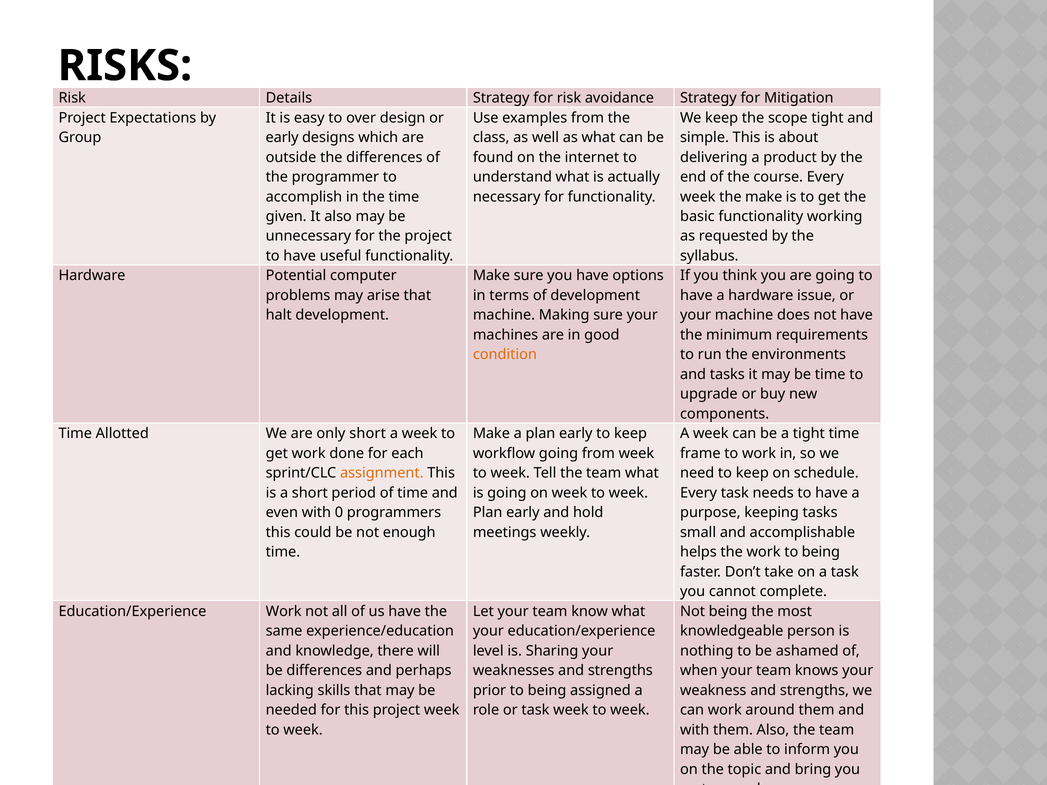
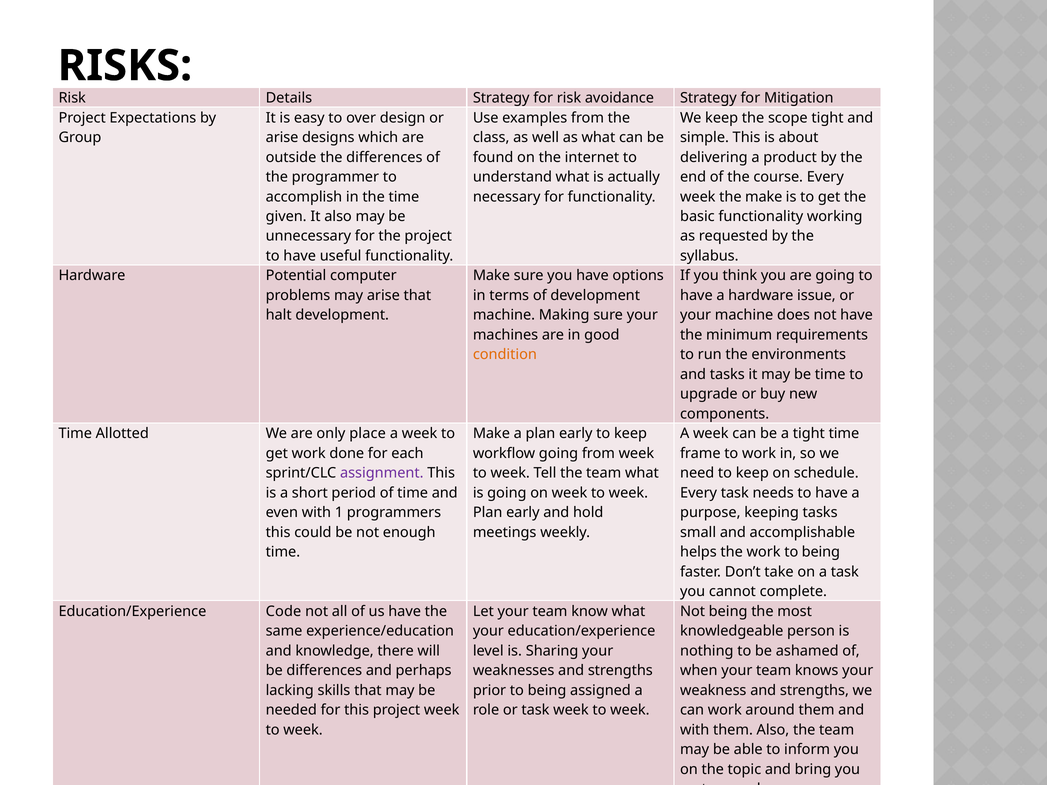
early at (282, 138): early -> arise
only short: short -> place
assignment colour: orange -> purple
0: 0 -> 1
Education/Experience Work: Work -> Code
